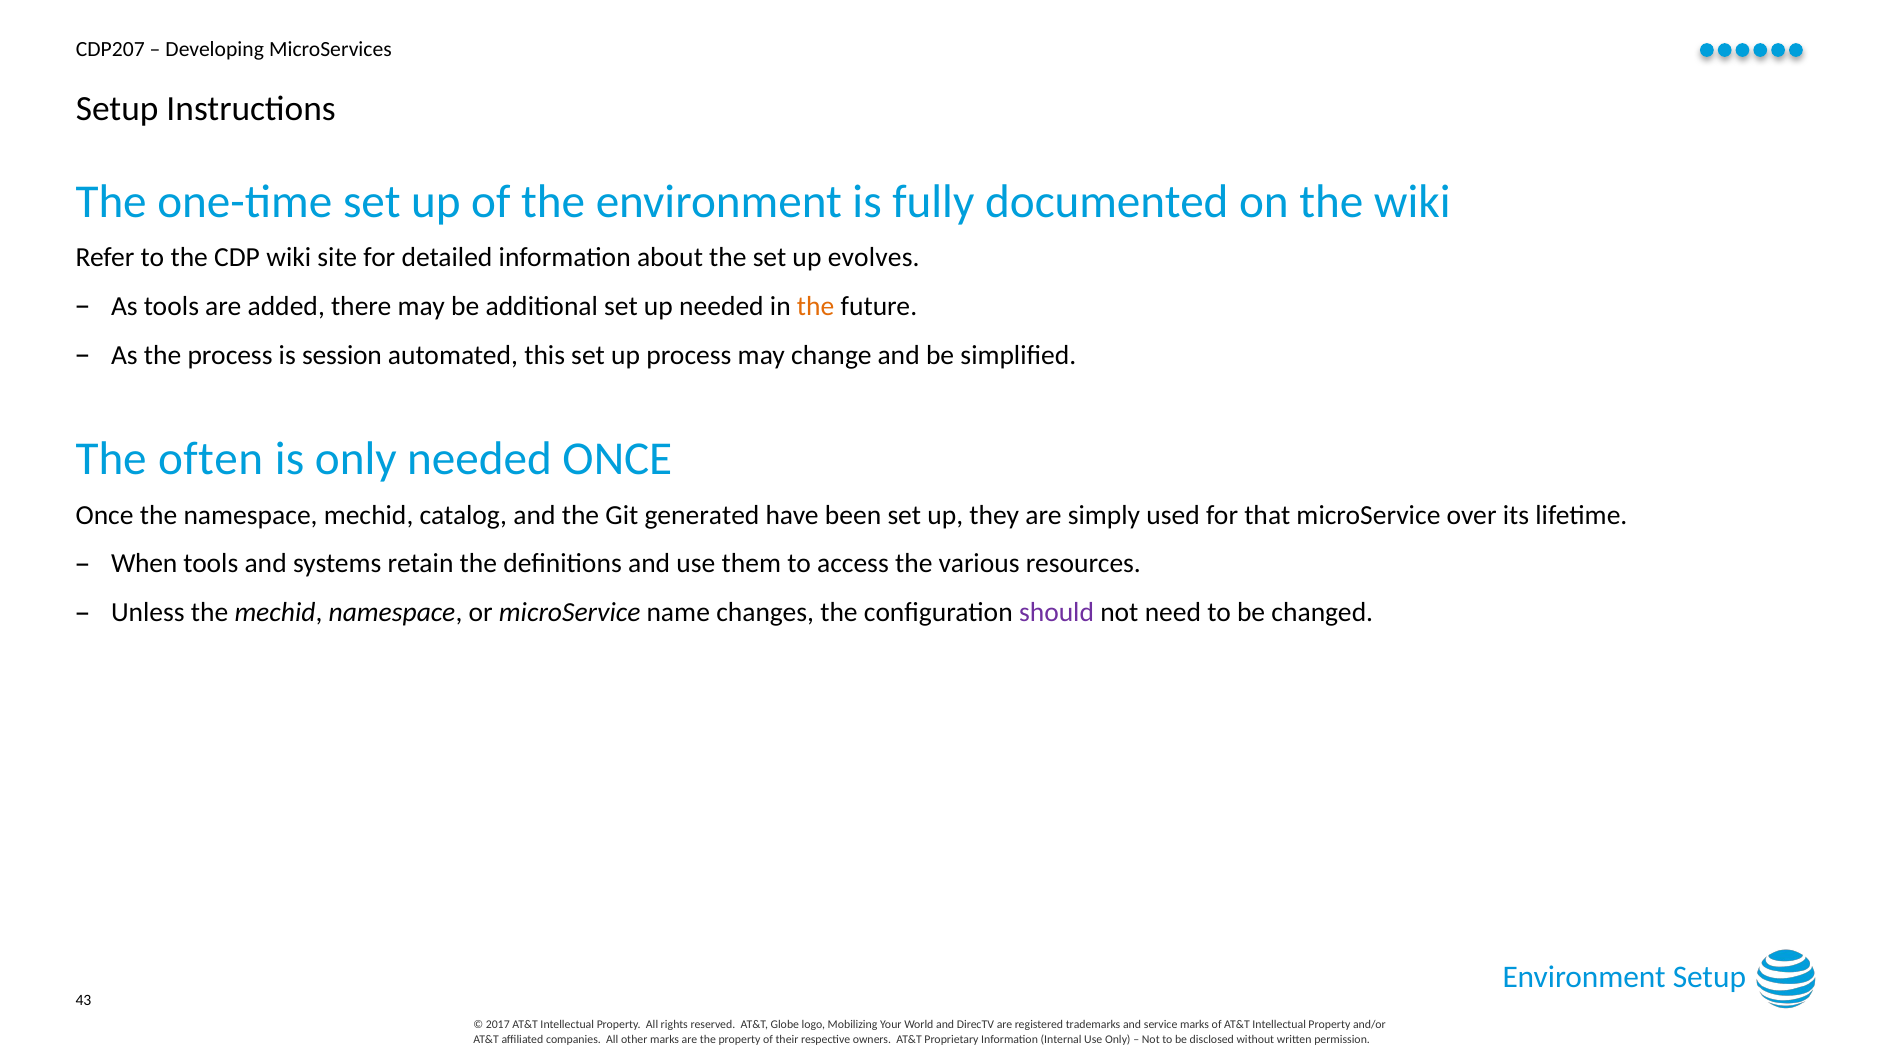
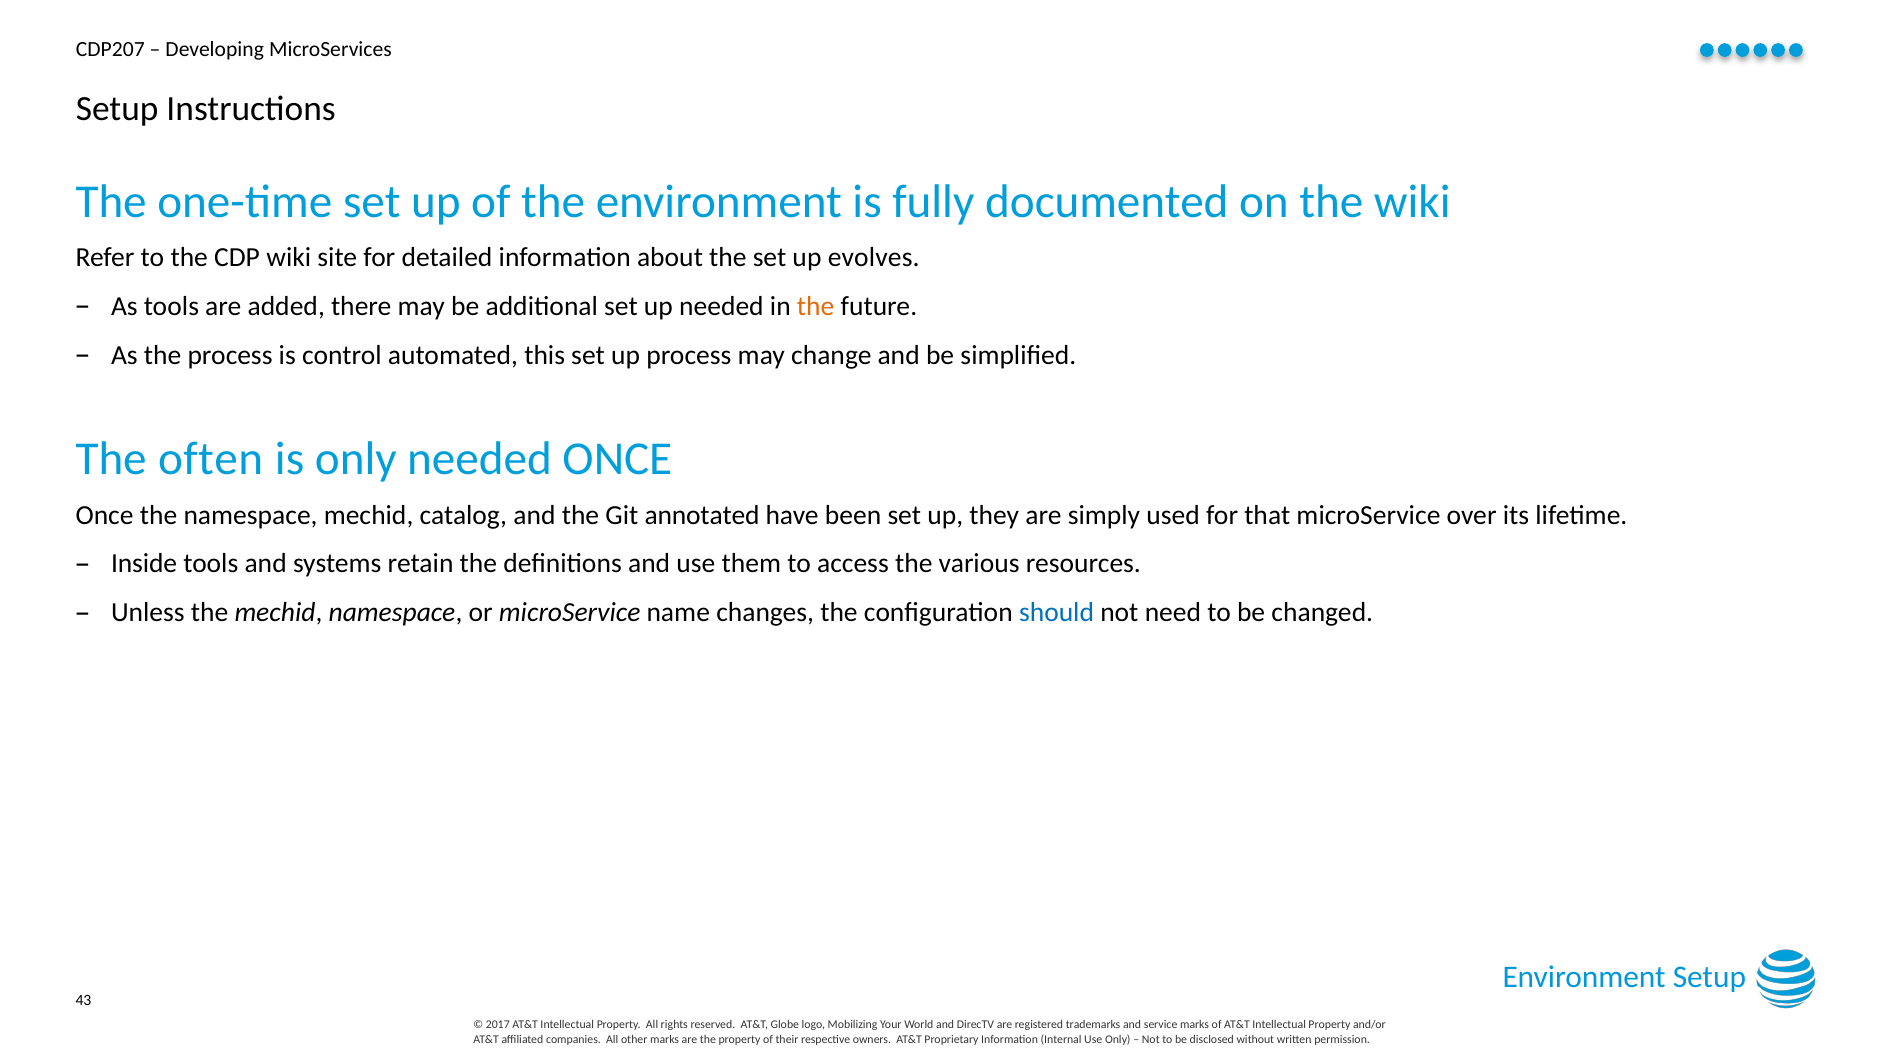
session: session -> control
generated: generated -> annotated
When: When -> Inside
should colour: purple -> blue
